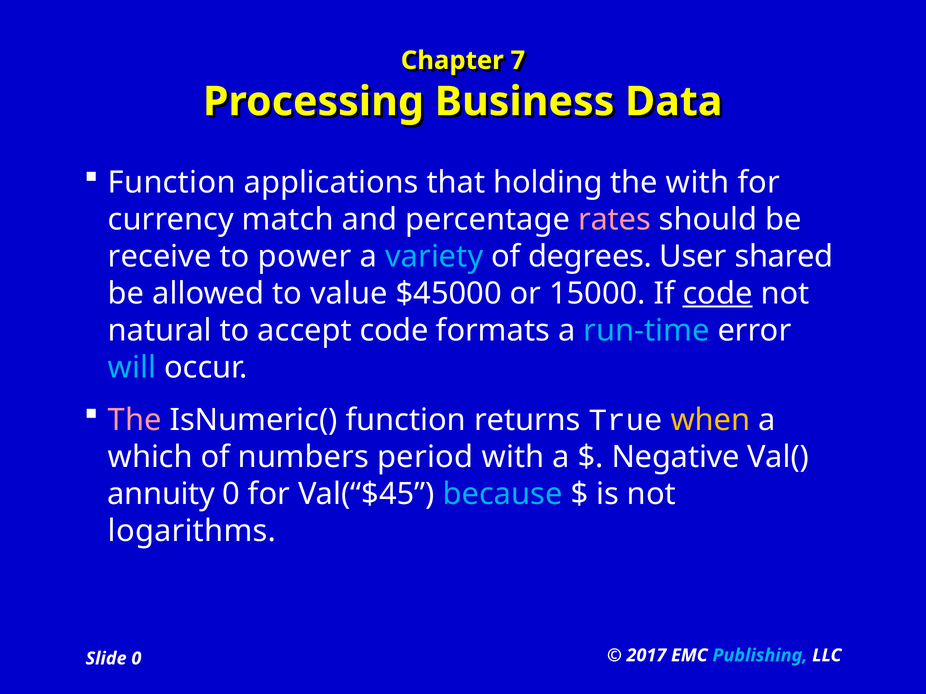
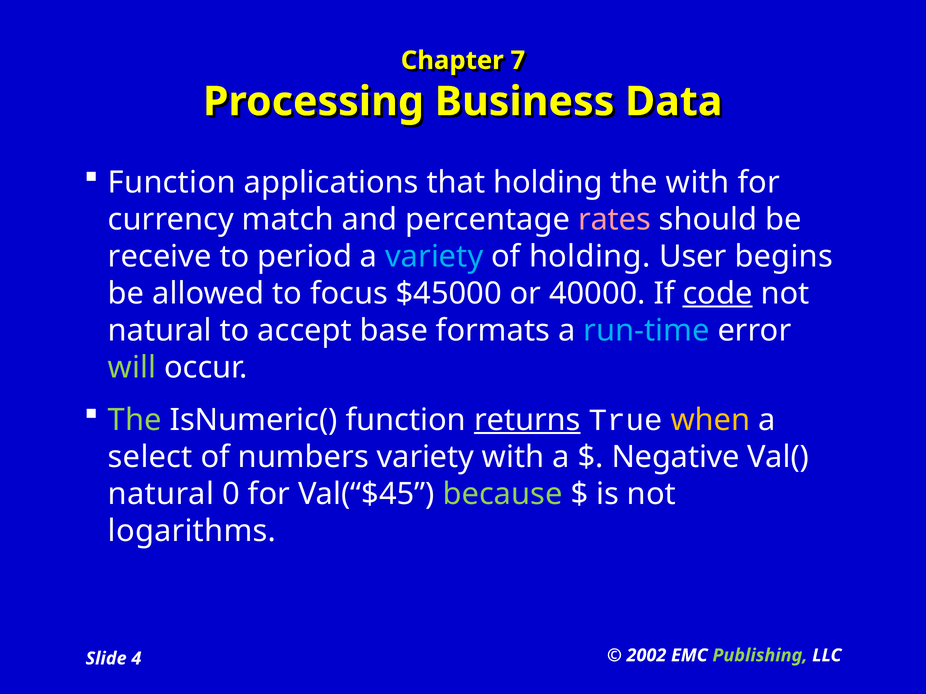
power: power -> period
of degrees: degrees -> holding
shared: shared -> begins
value: value -> focus
15000: 15000 -> 40000
accept code: code -> base
will colour: light blue -> light green
The at (135, 420) colour: pink -> light green
returns underline: none -> present
which: which -> select
numbers period: period -> variety
annuity at (161, 494): annuity -> natural
because colour: light blue -> light green
2017: 2017 -> 2002
Publishing colour: light blue -> light green
Slide 0: 0 -> 4
